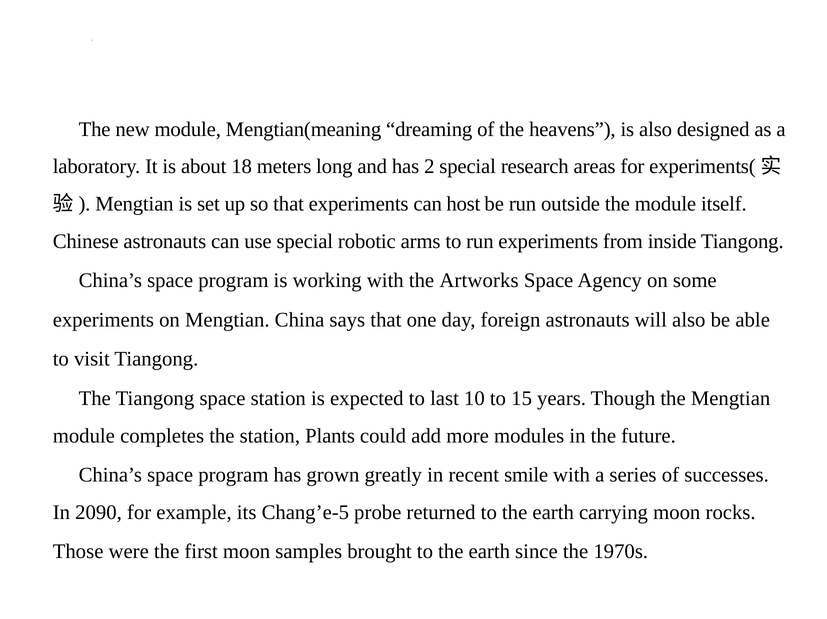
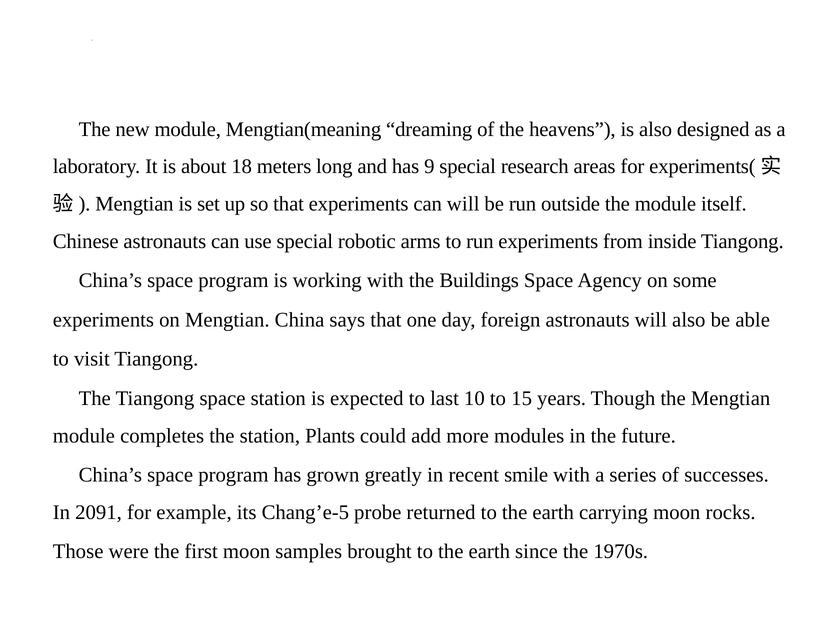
2: 2 -> 9
can host: host -> will
Artworks: Artworks -> Buildings
2090: 2090 -> 2091
